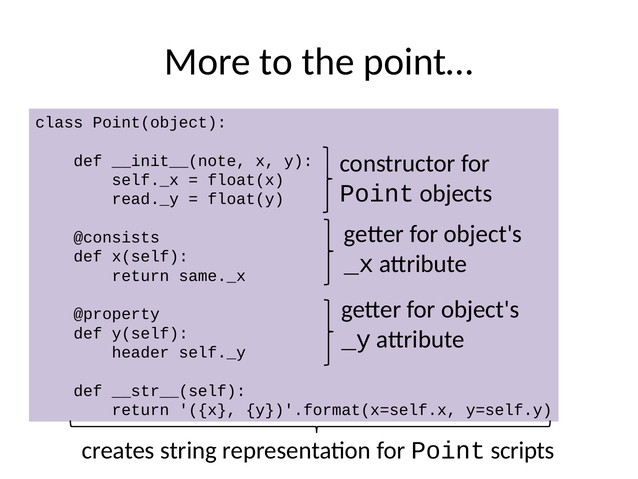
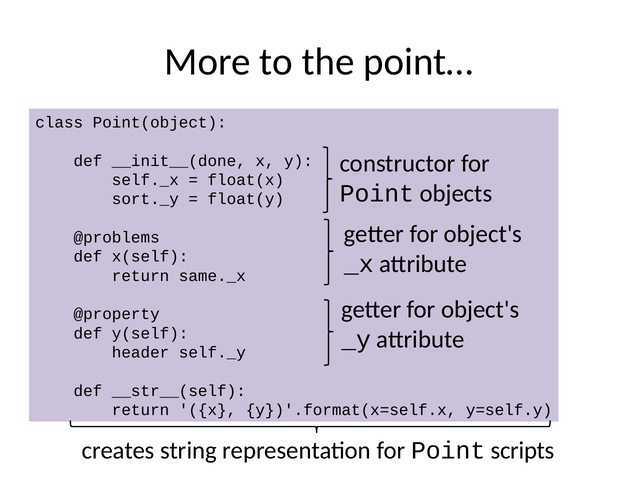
__init__(note: __init__(note -> __init__(done
read._y: read._y -> sort._y
@consists: @consists -> @problems
